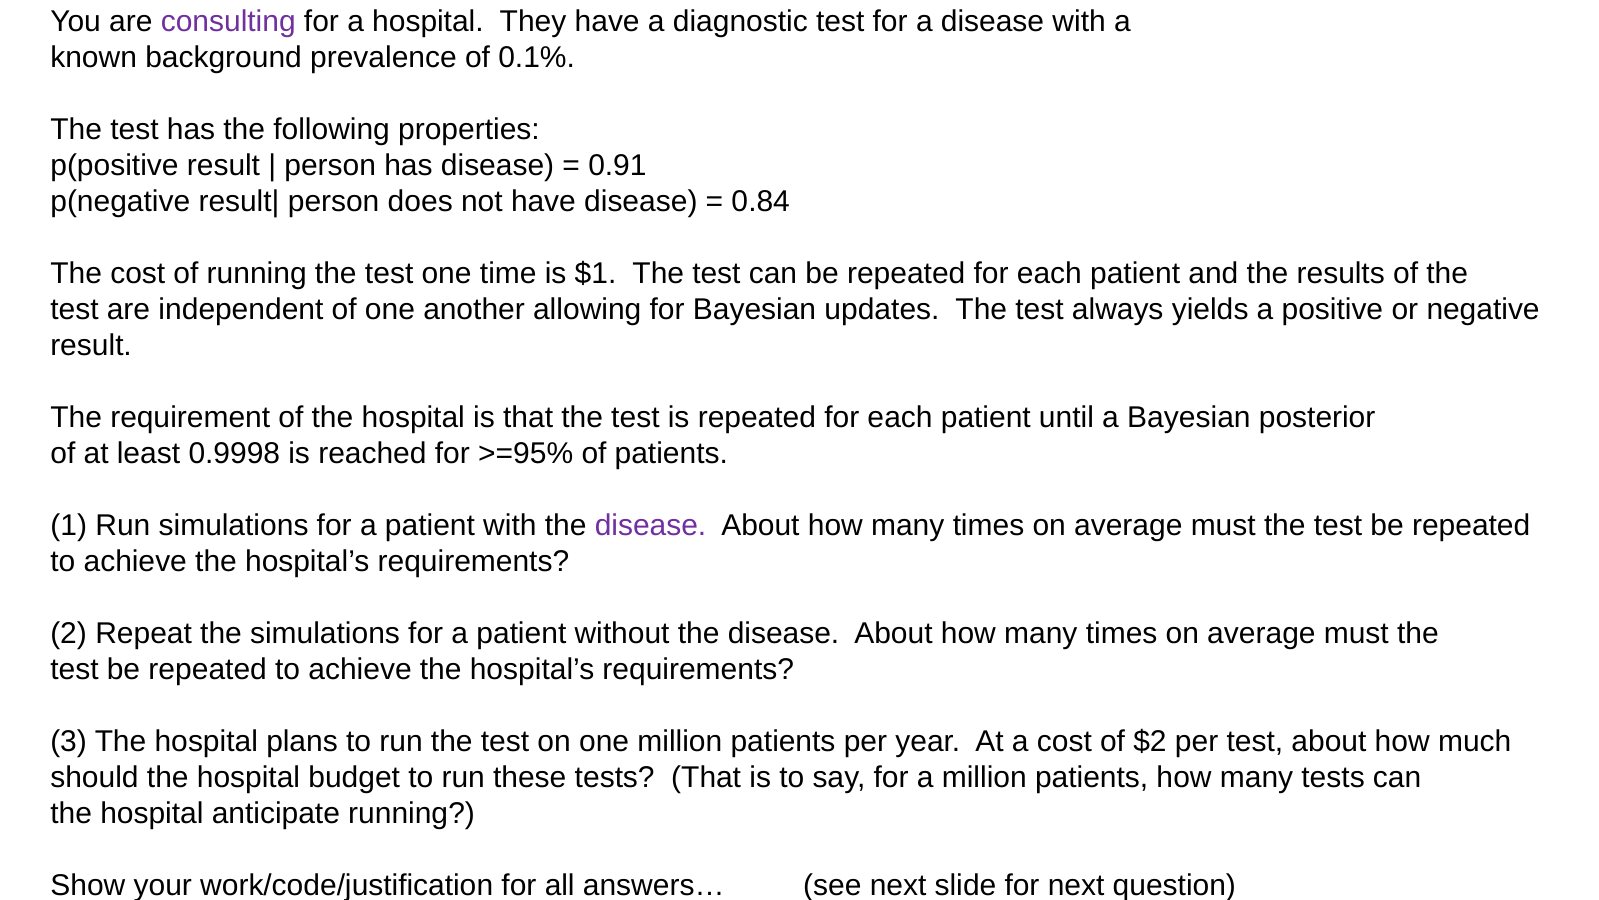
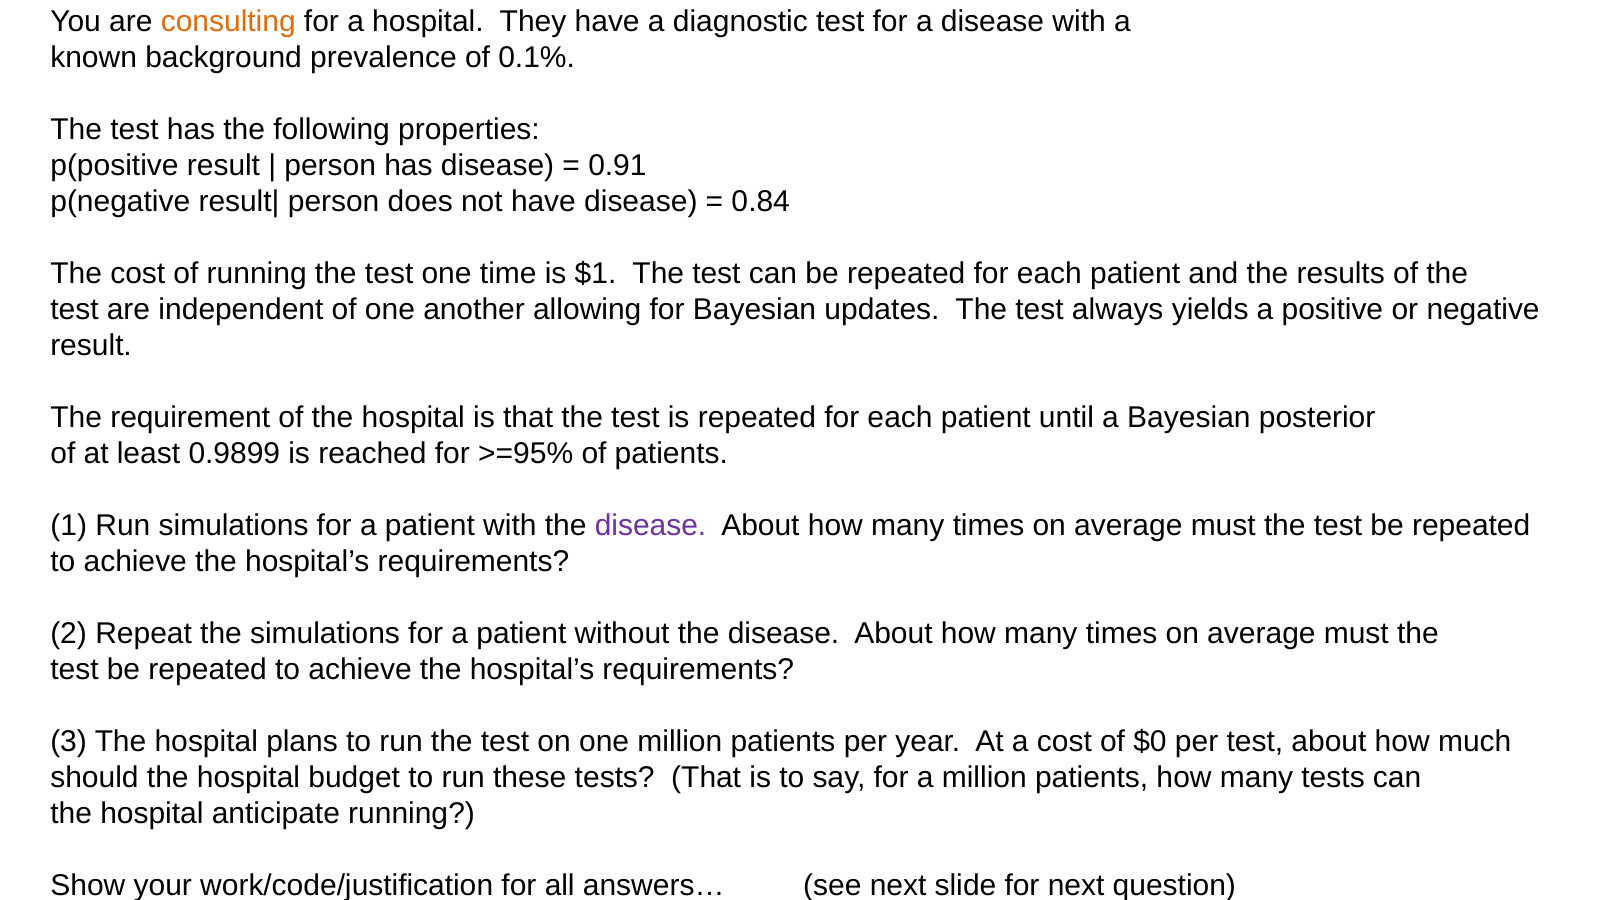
consulting colour: purple -> orange
0.9998: 0.9998 -> 0.9899
$2: $2 -> $0
